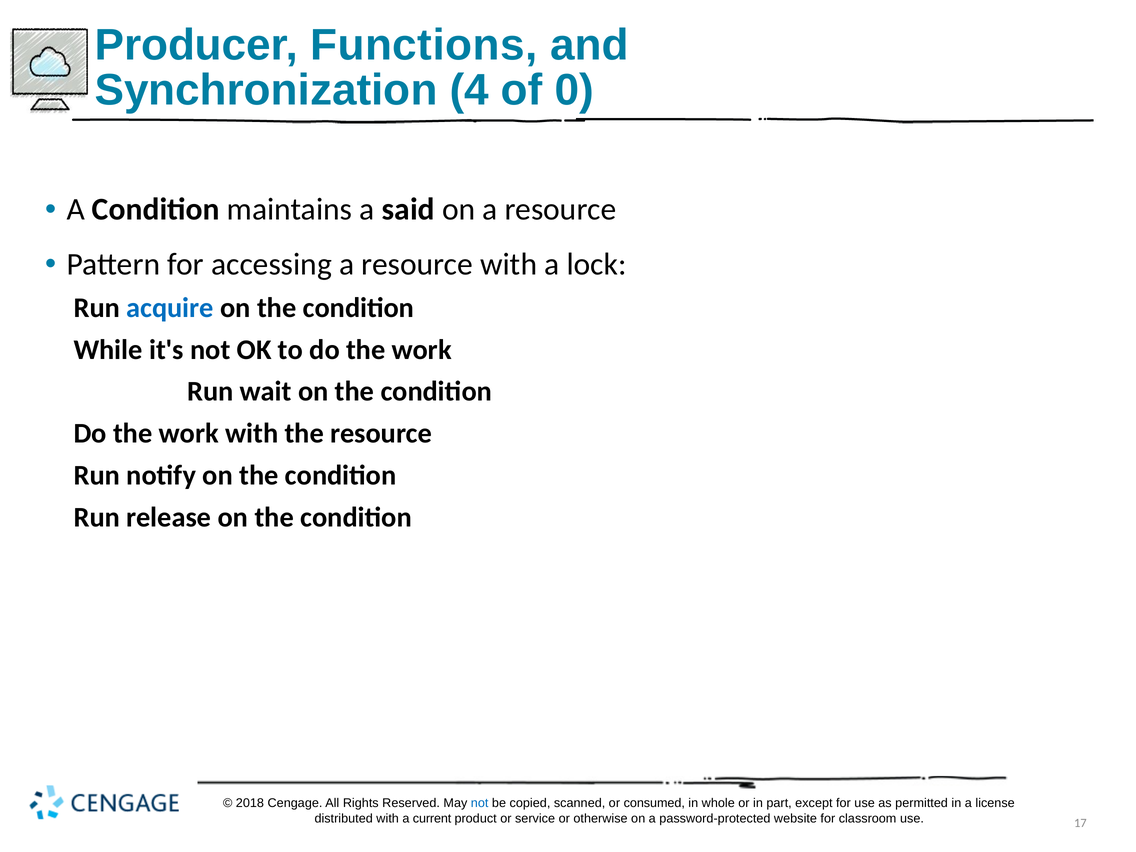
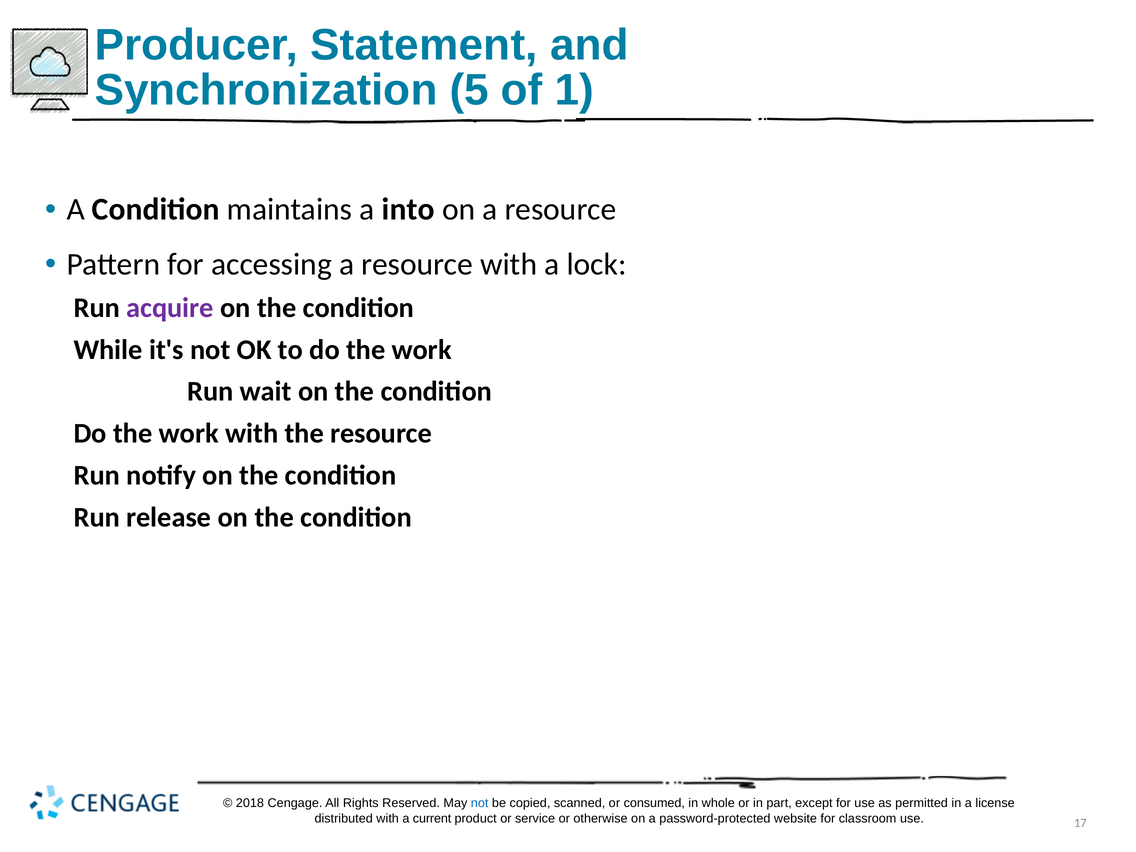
Functions: Functions -> Statement
4: 4 -> 5
0: 0 -> 1
said: said -> into
acquire colour: blue -> purple
